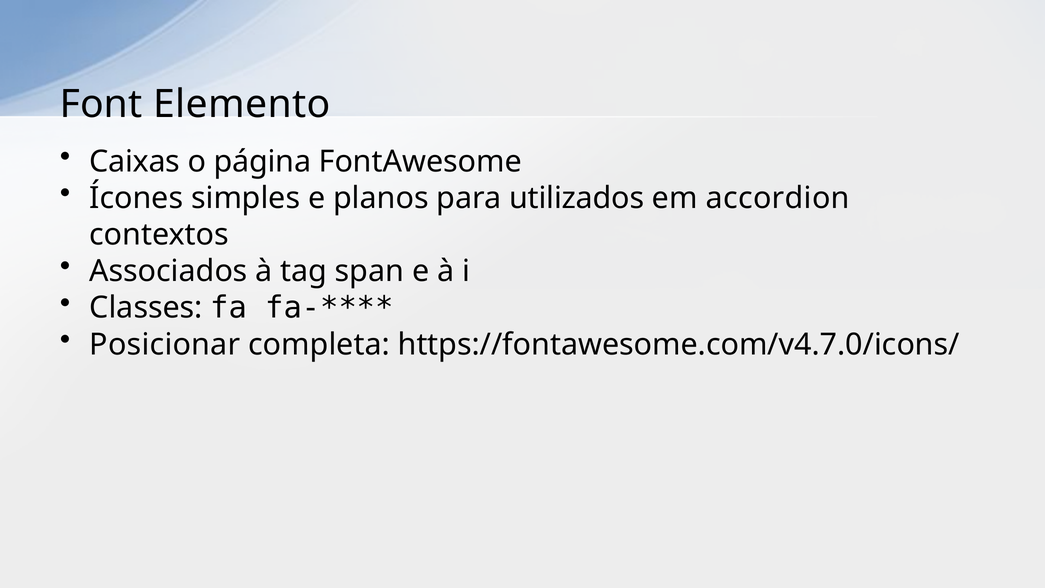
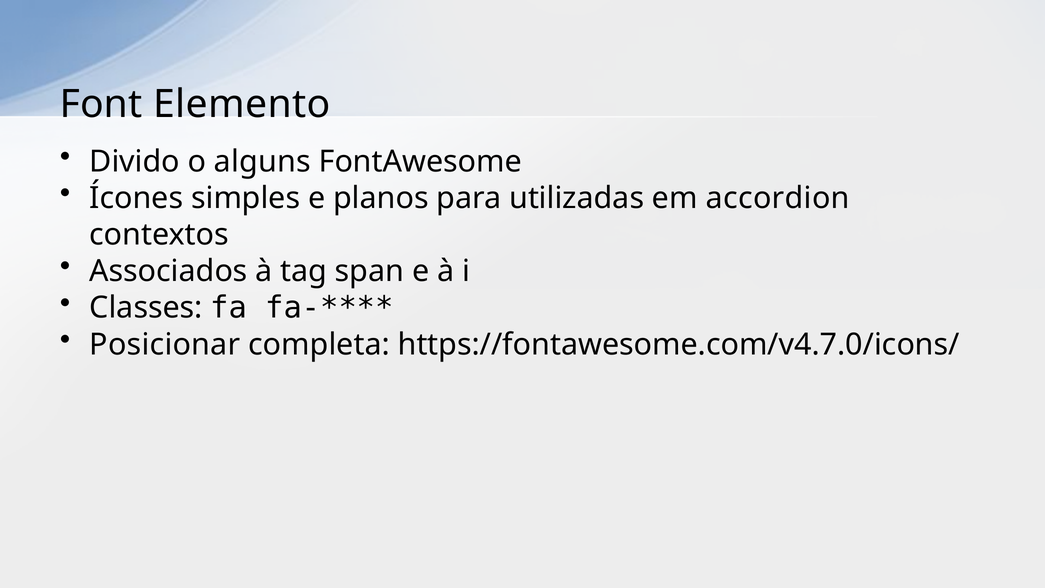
Caixas: Caixas -> Divido
página: página -> alguns
utilizados: utilizados -> utilizadas
